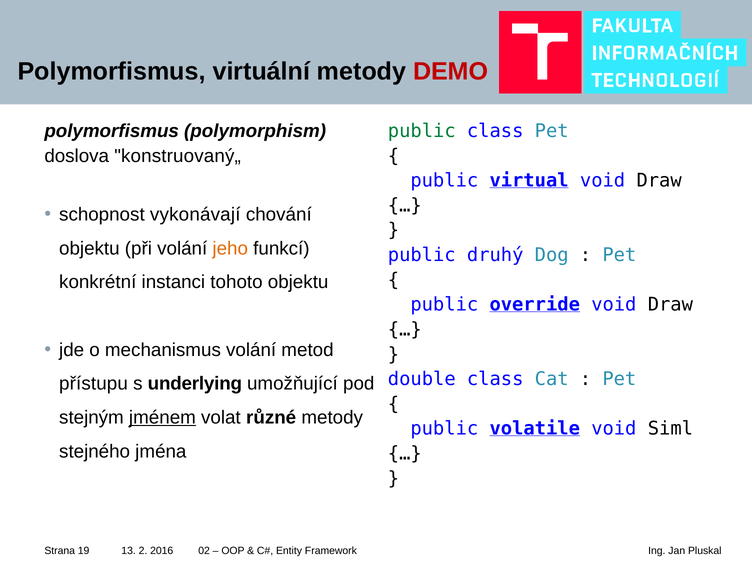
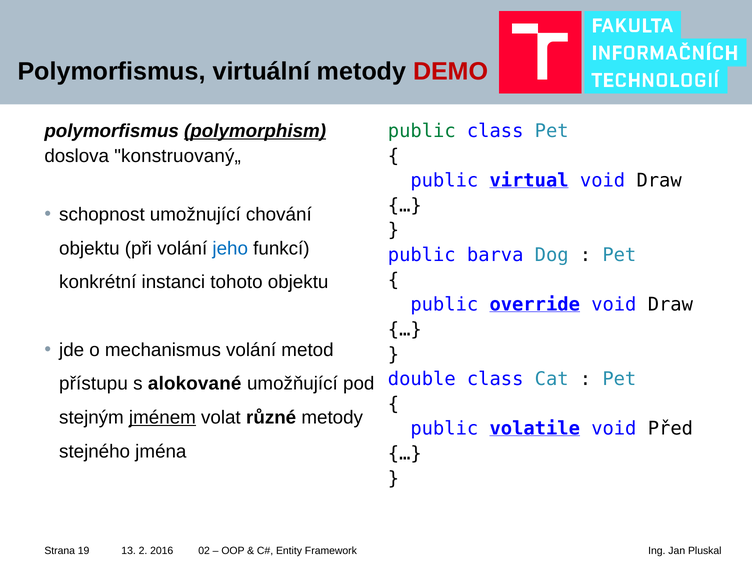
polymorphism underline: none -> present
vykonávají: vykonávají -> umožnující
jeho colour: orange -> blue
druhý: druhý -> barva
underlying: underlying -> alokované
Siml: Siml -> Před
